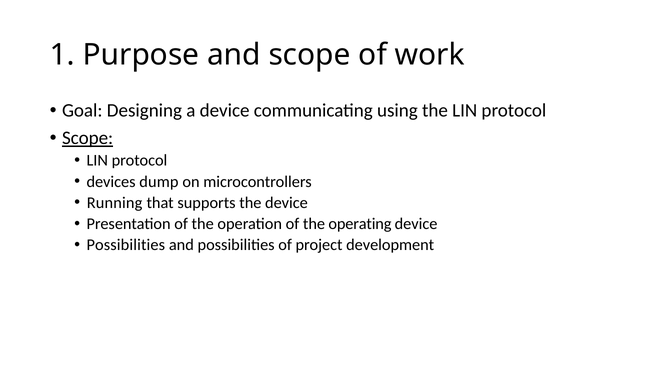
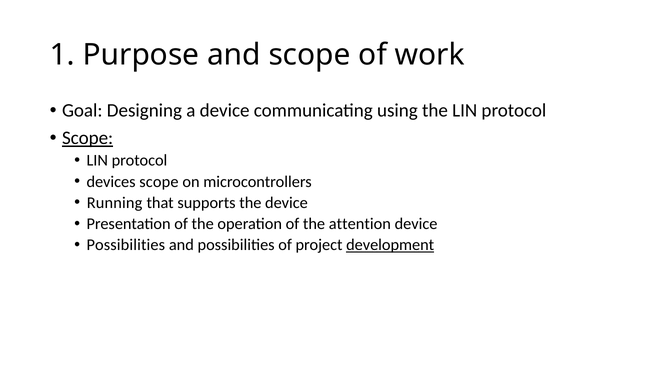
devices dump: dump -> scope
operating: operating -> attention
development underline: none -> present
